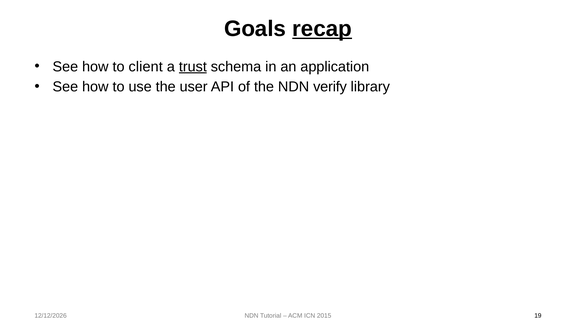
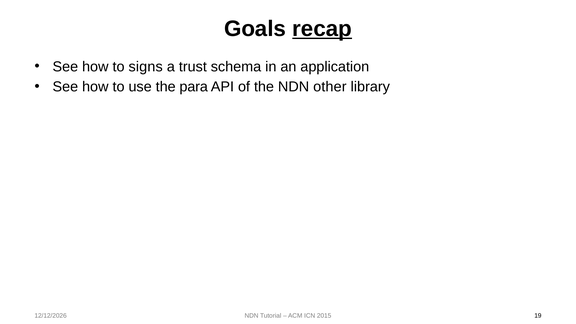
client: client -> signs
trust underline: present -> none
user: user -> para
verify: verify -> other
